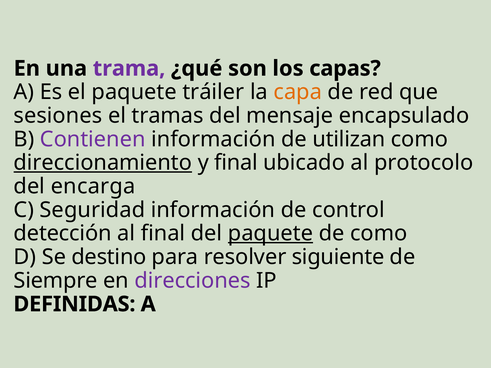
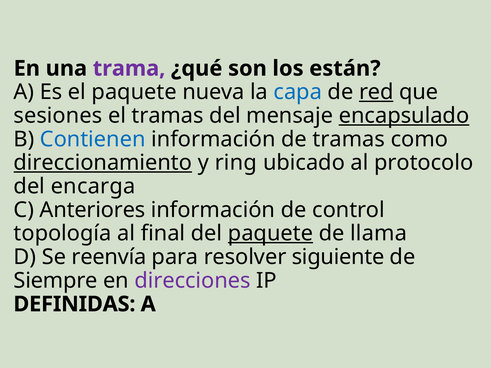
capas: capas -> están
tráiler: tráiler -> nueva
capa colour: orange -> blue
red underline: none -> present
encapsulado underline: none -> present
Contienen colour: purple -> blue
de utilizan: utilizan -> tramas
y final: final -> ring
Seguridad: Seguridad -> Anteriores
detección: detección -> topología
de como: como -> llama
destino: destino -> reenvía
